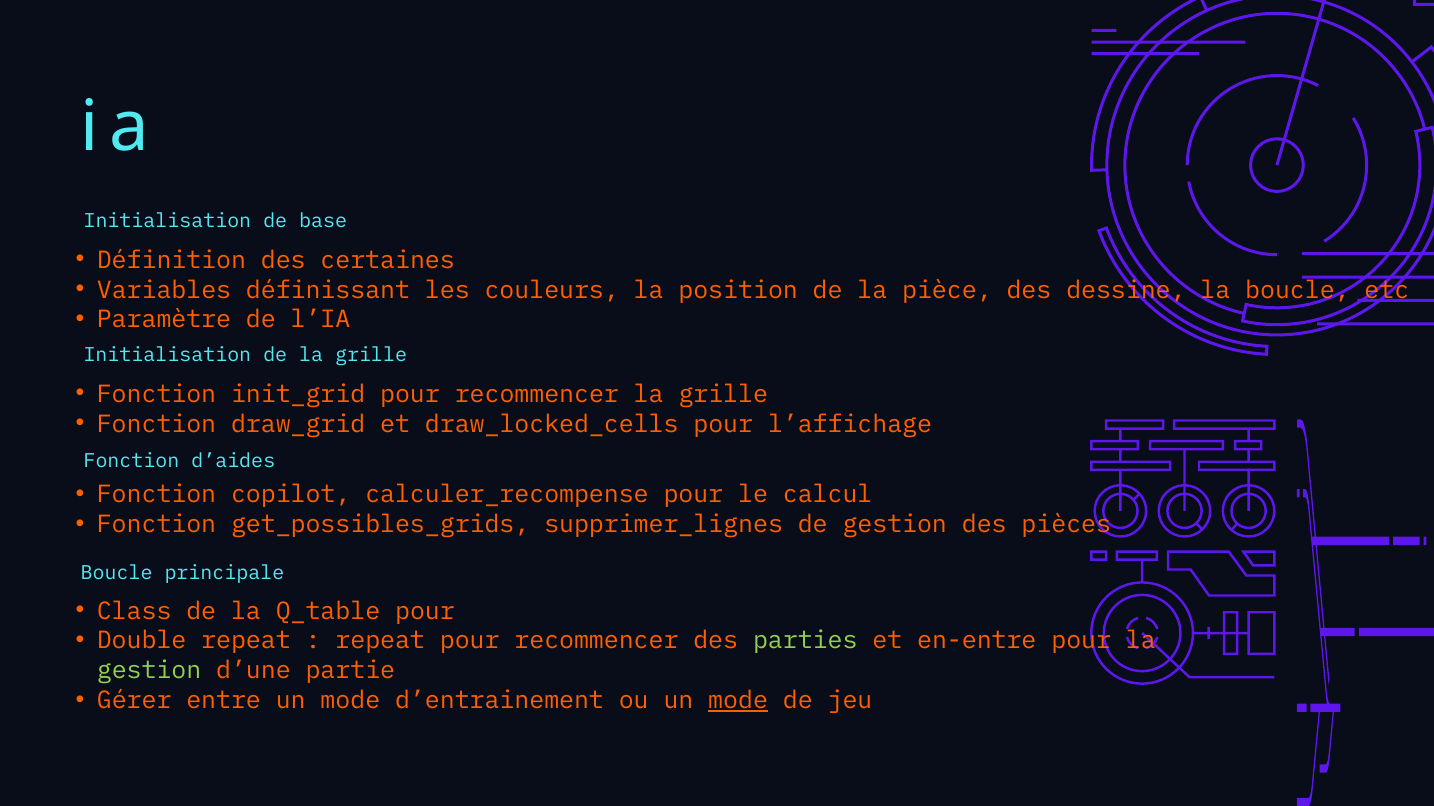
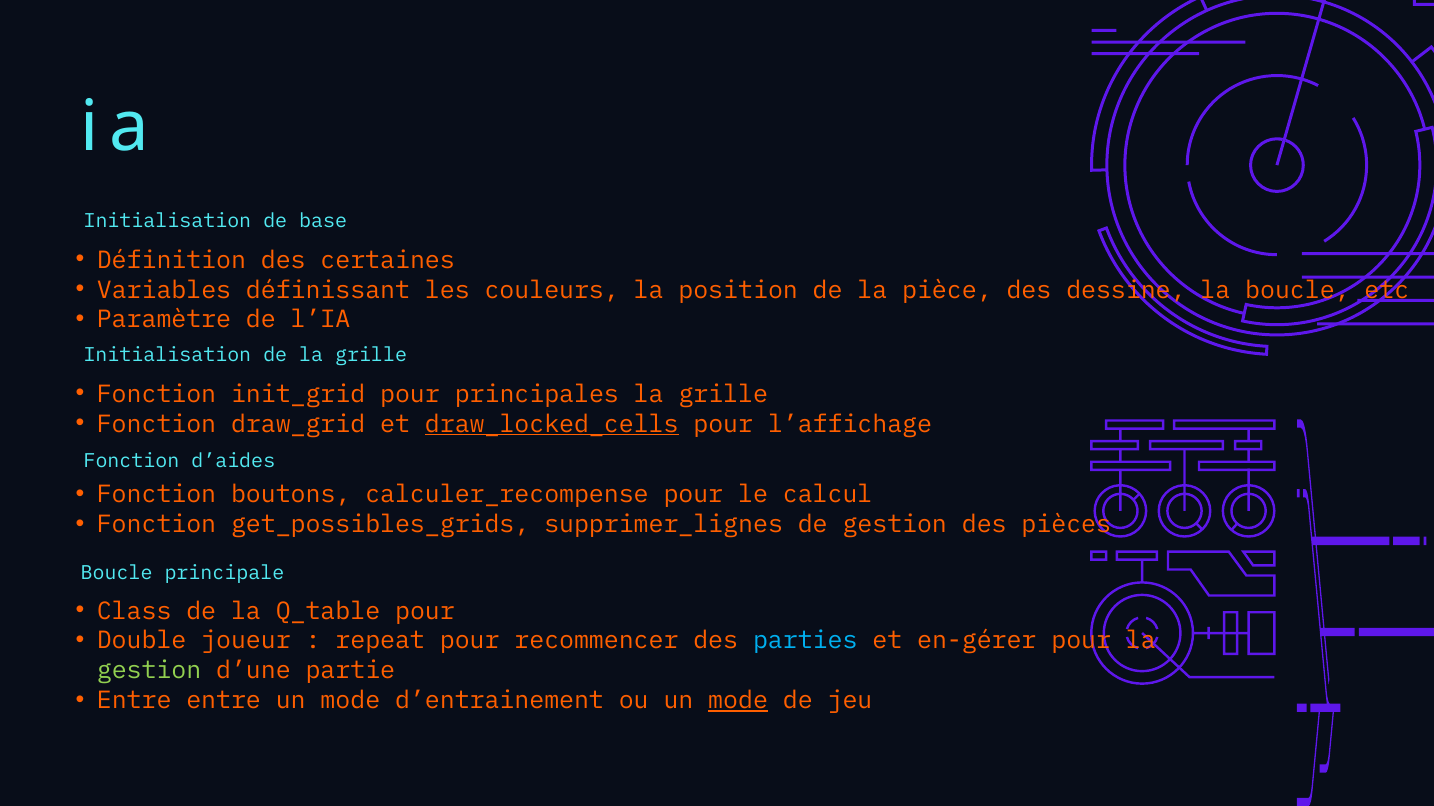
init_grid pour recommencer: recommencer -> principales
draw_locked_cells underline: none -> present
copilot: copilot -> boutons
Double repeat: repeat -> joueur
parties colour: light green -> light blue
en-entre: en-entre -> en-gérer
Gérer at (134, 701): Gérer -> Entre
